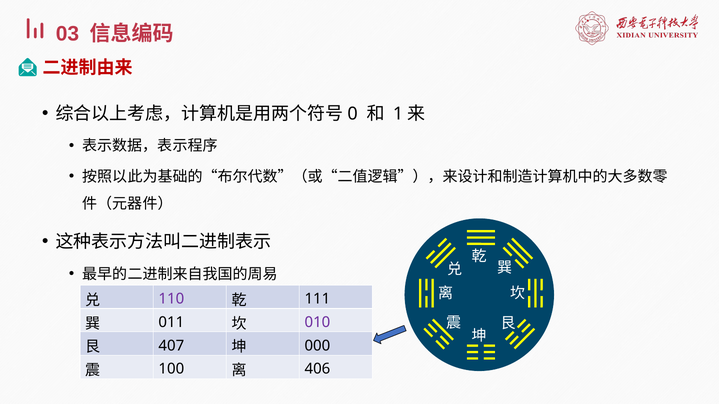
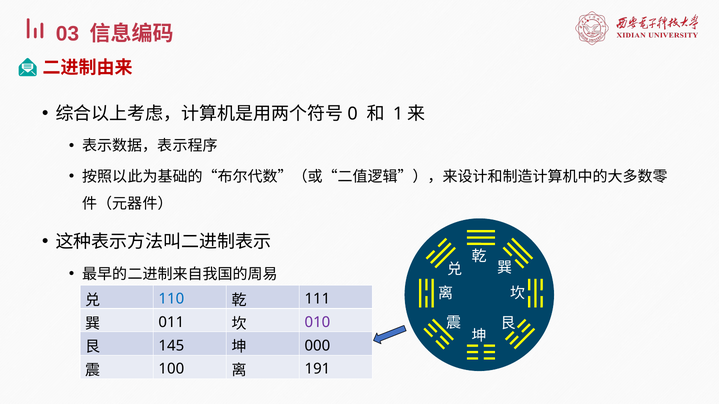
110 colour: purple -> blue
407: 407 -> 145
406: 406 -> 191
